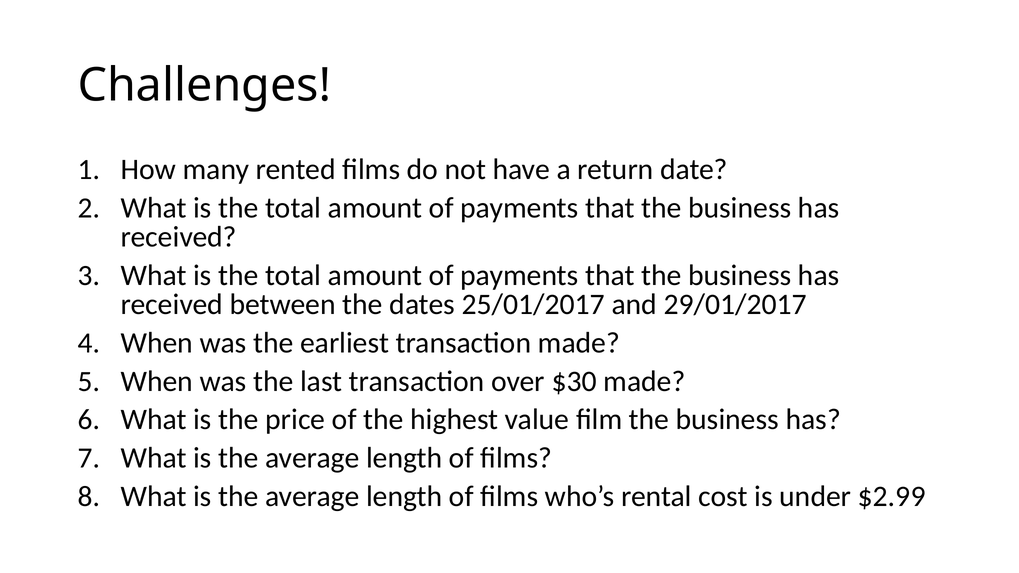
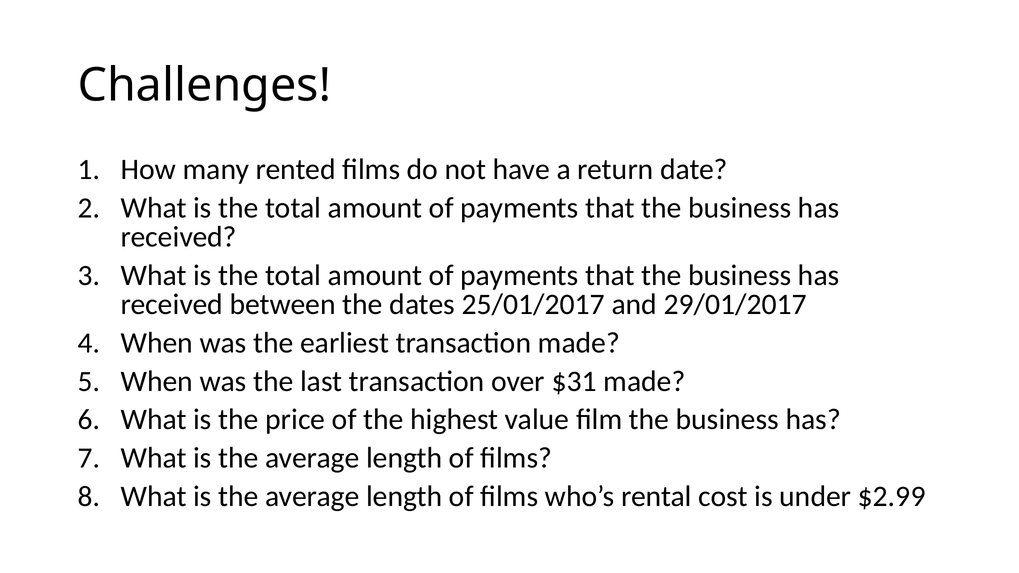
$30: $30 -> $31
